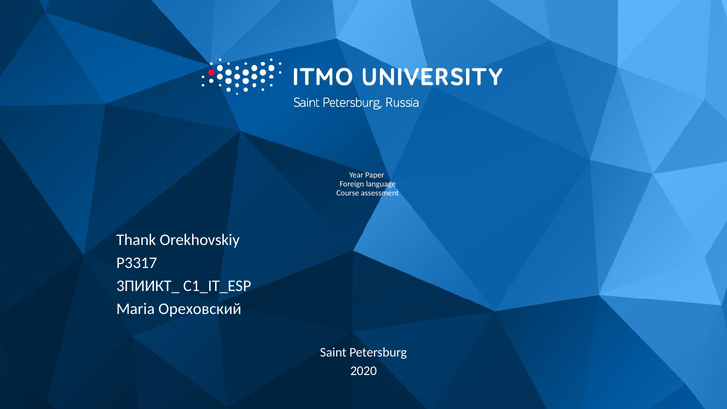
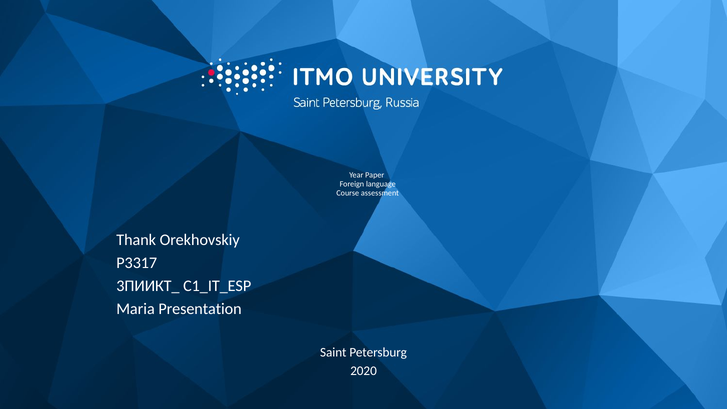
Ореховский: Ореховский -> Presentation
